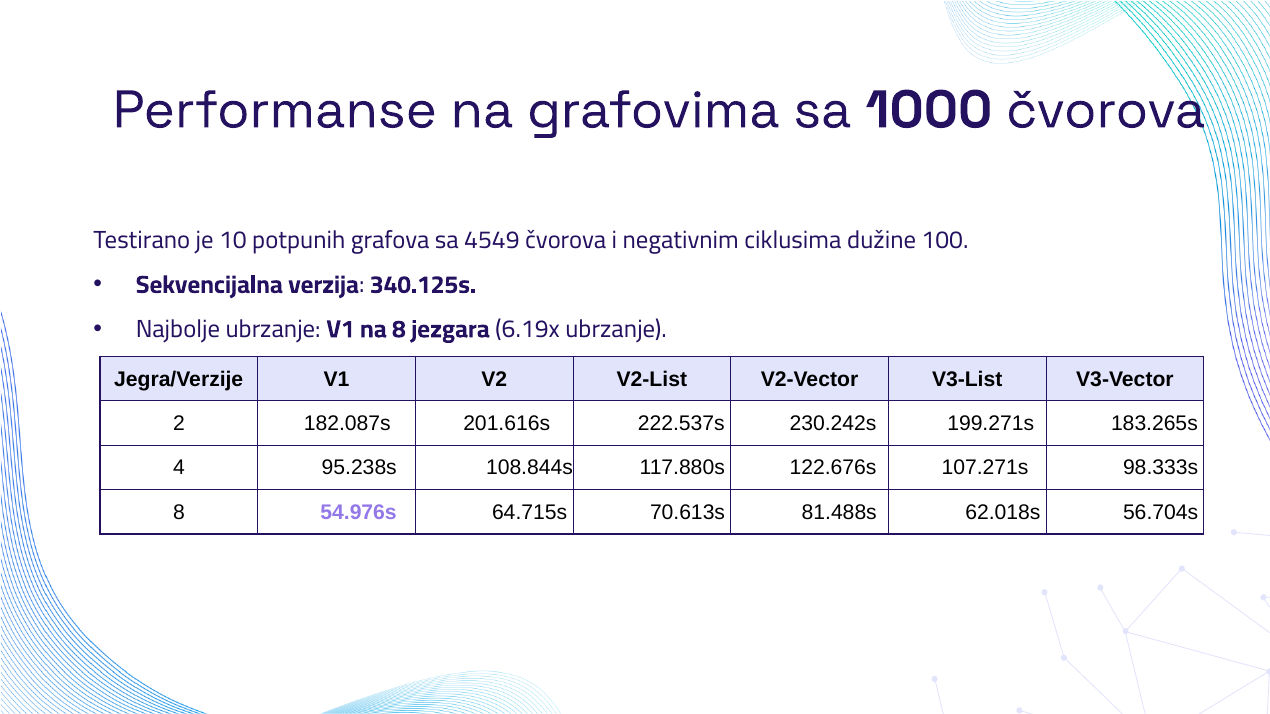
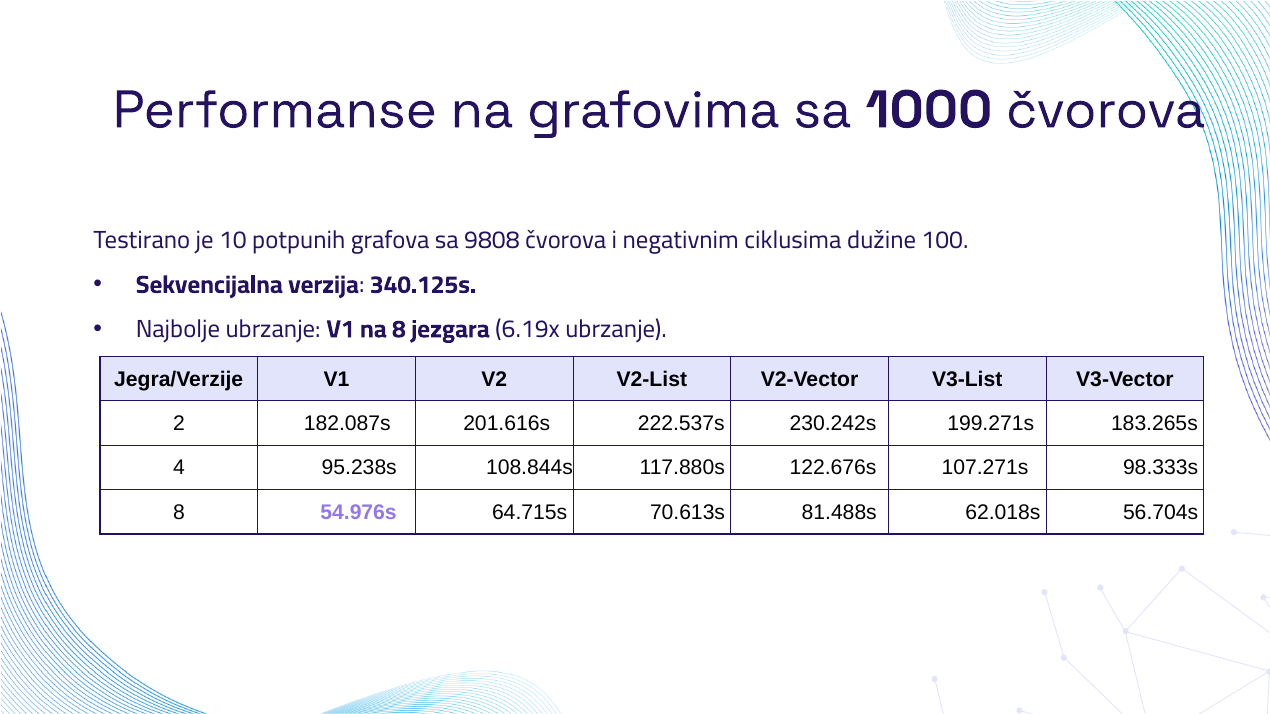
4549: 4549 -> 9808
